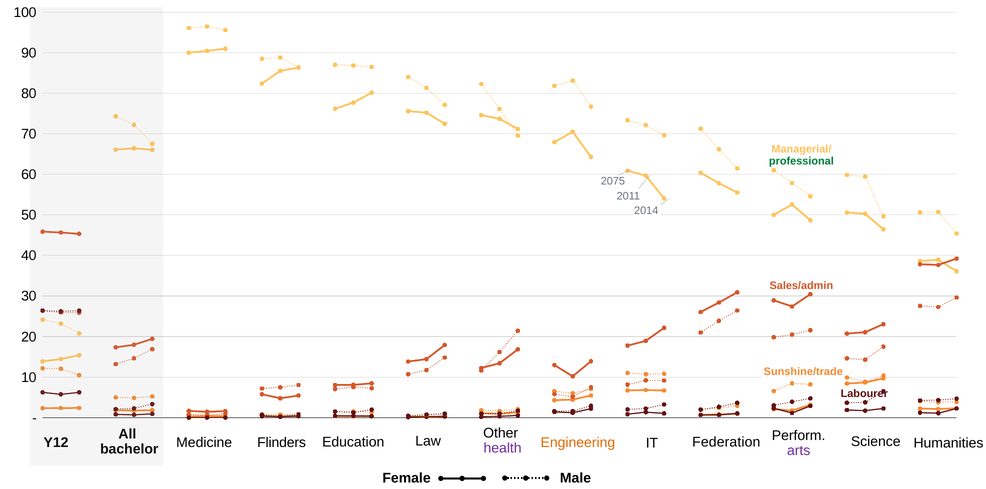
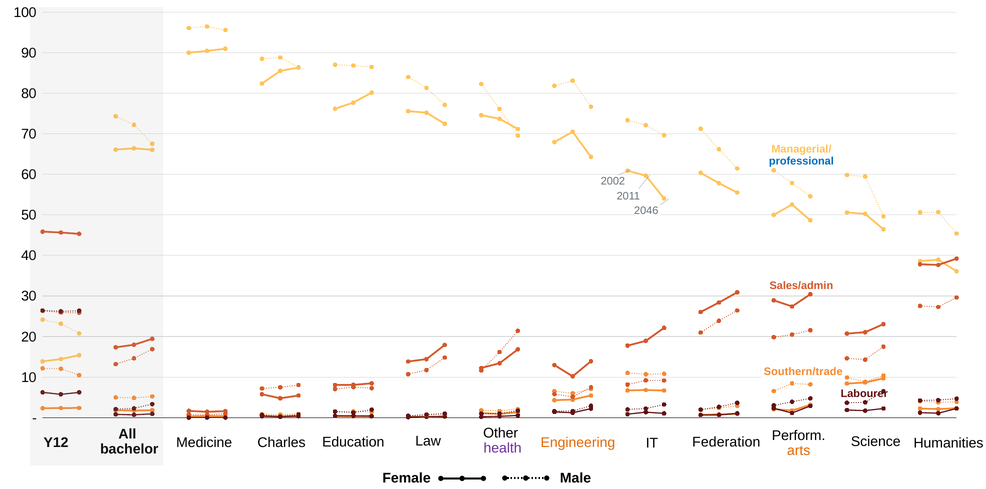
professional colour: green -> blue
2075: 2075 -> 2002
2014: 2014 -> 2046
Sunshine/trade: Sunshine/trade -> Southern/trade
Flinders: Flinders -> Charles
arts colour: purple -> orange
